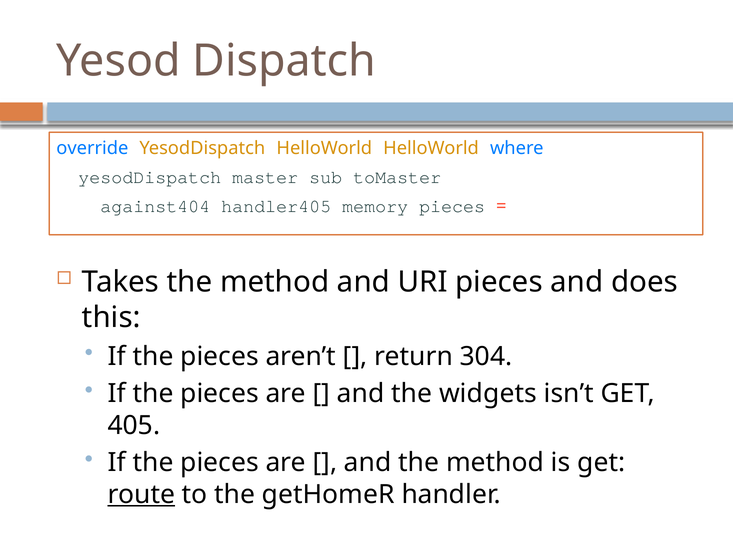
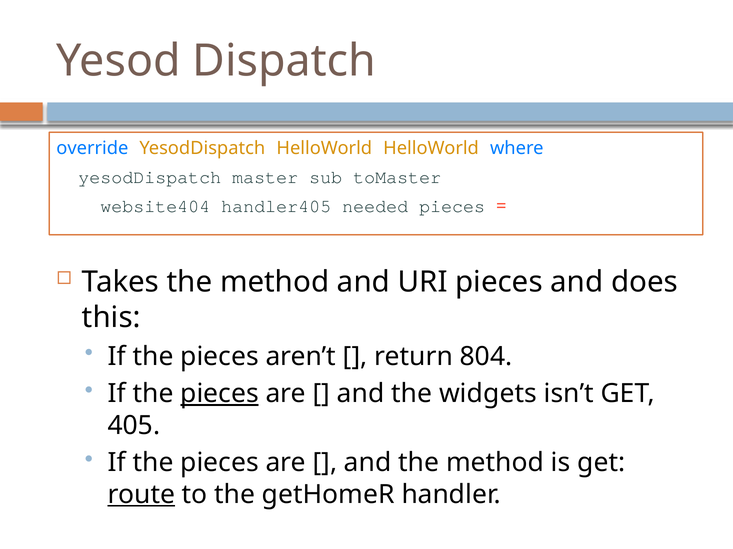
against404: against404 -> website404
memory: memory -> needed
304: 304 -> 804
pieces at (220, 394) underline: none -> present
